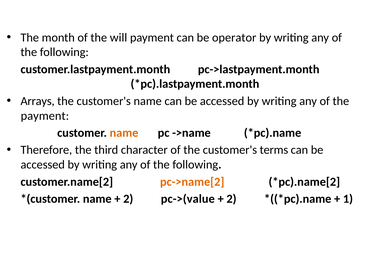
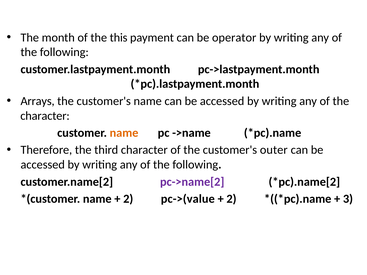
will: will -> this
payment at (45, 116): payment -> character
terms: terms -> outer
pc->name[2 colour: orange -> purple
1: 1 -> 3
